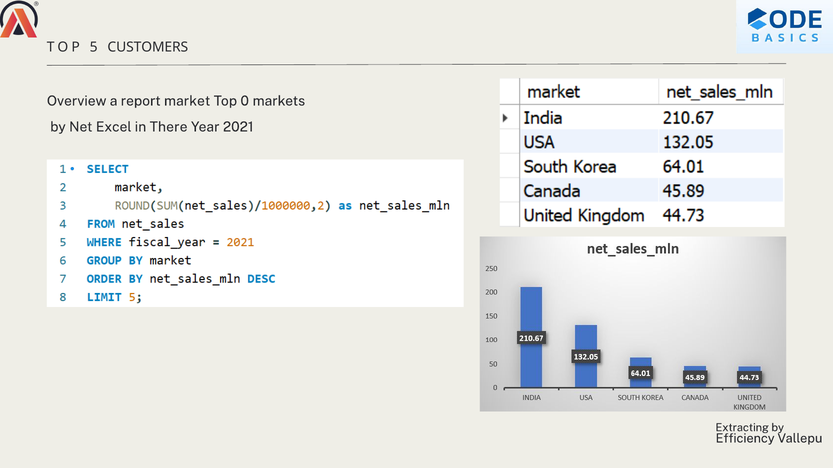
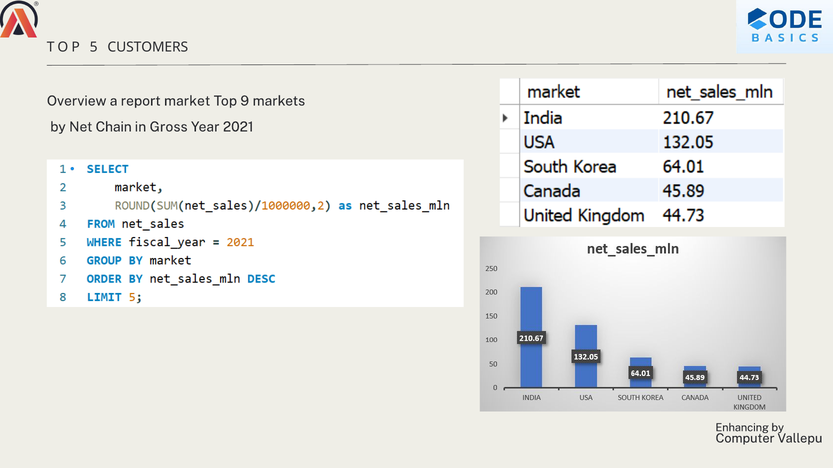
0: 0 -> 9
Excel: Excel -> Chain
There: There -> Gross
Extracting: Extracting -> Enhancing
Efficiency: Efficiency -> Computer
